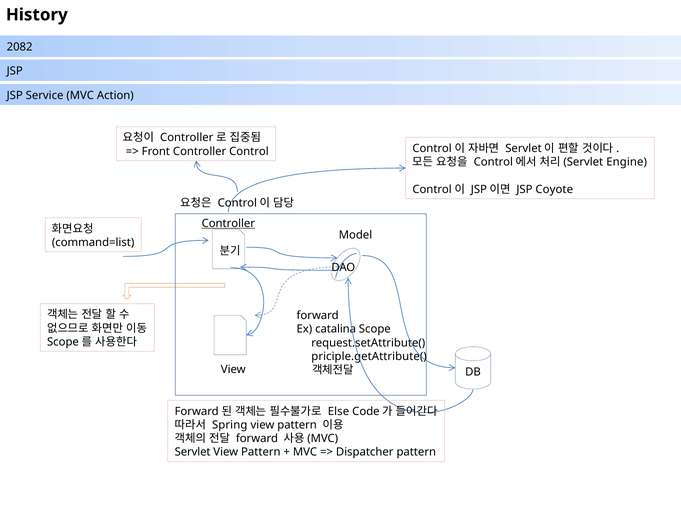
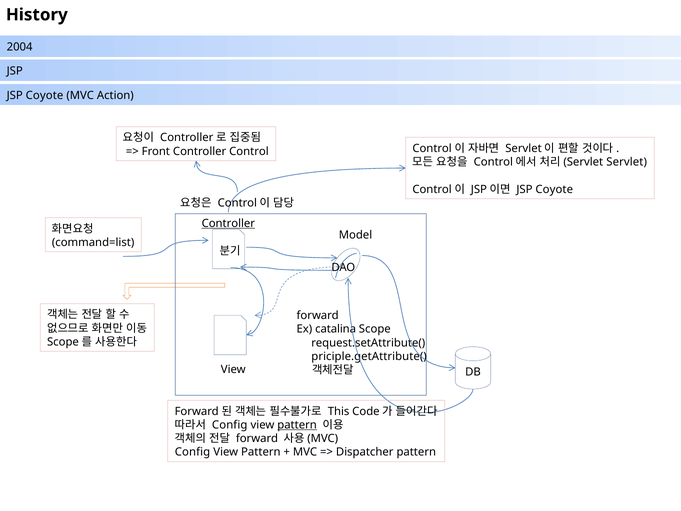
2082: 2082 -> 2004
Service at (45, 95): Service -> Coyote
Engine: Engine -> Servlet
Else: Else -> This
Spring at (230, 425): Spring -> Config
pattern at (297, 425) underline: none -> present
Servlet at (193, 452): Servlet -> Config
